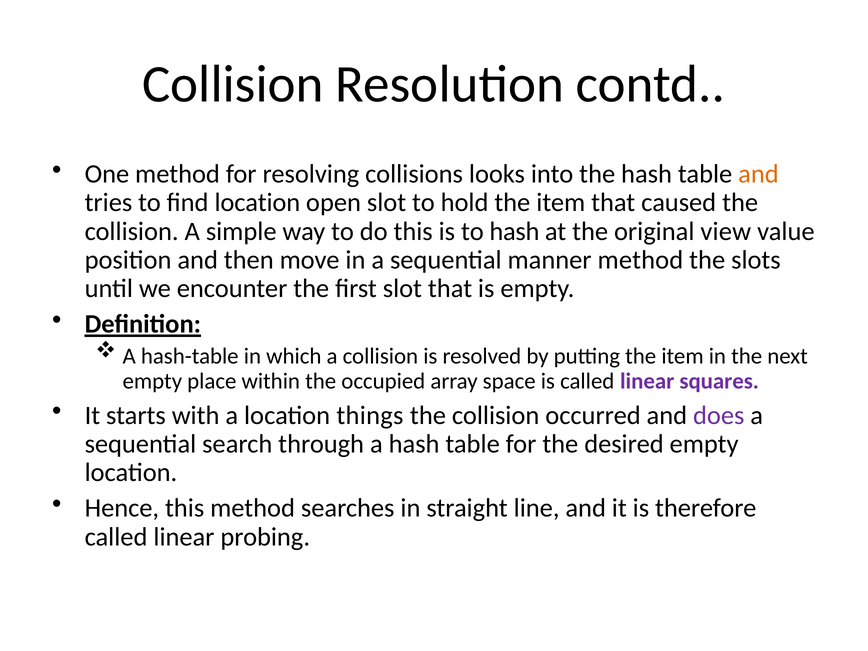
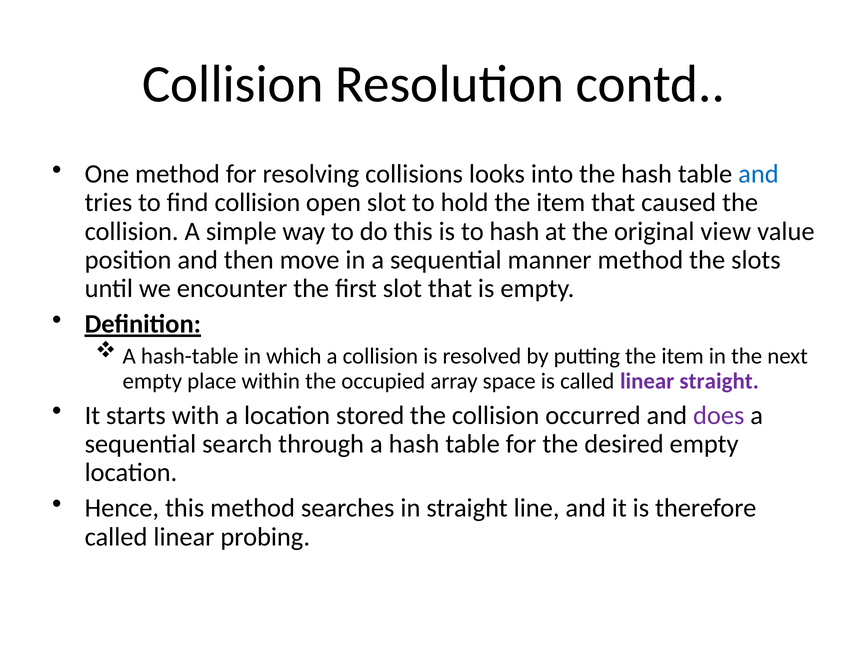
and at (758, 174) colour: orange -> blue
find location: location -> collision
linear squares: squares -> straight
things: things -> stored
